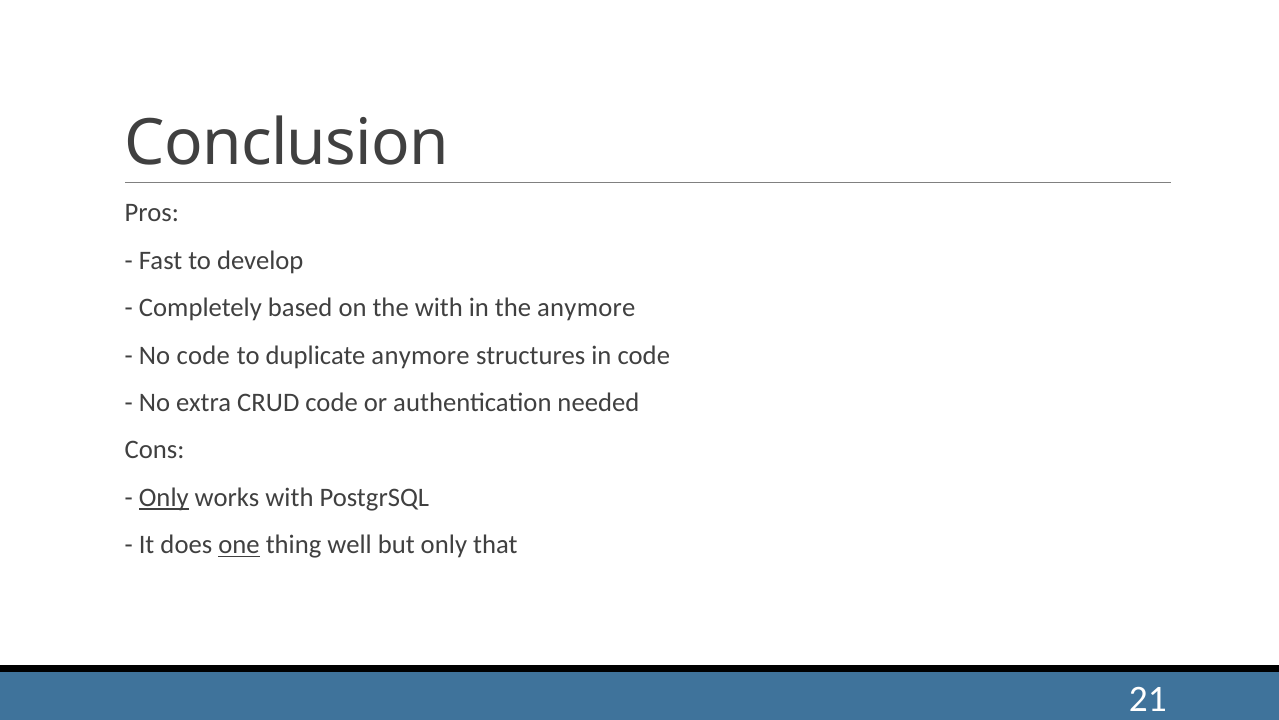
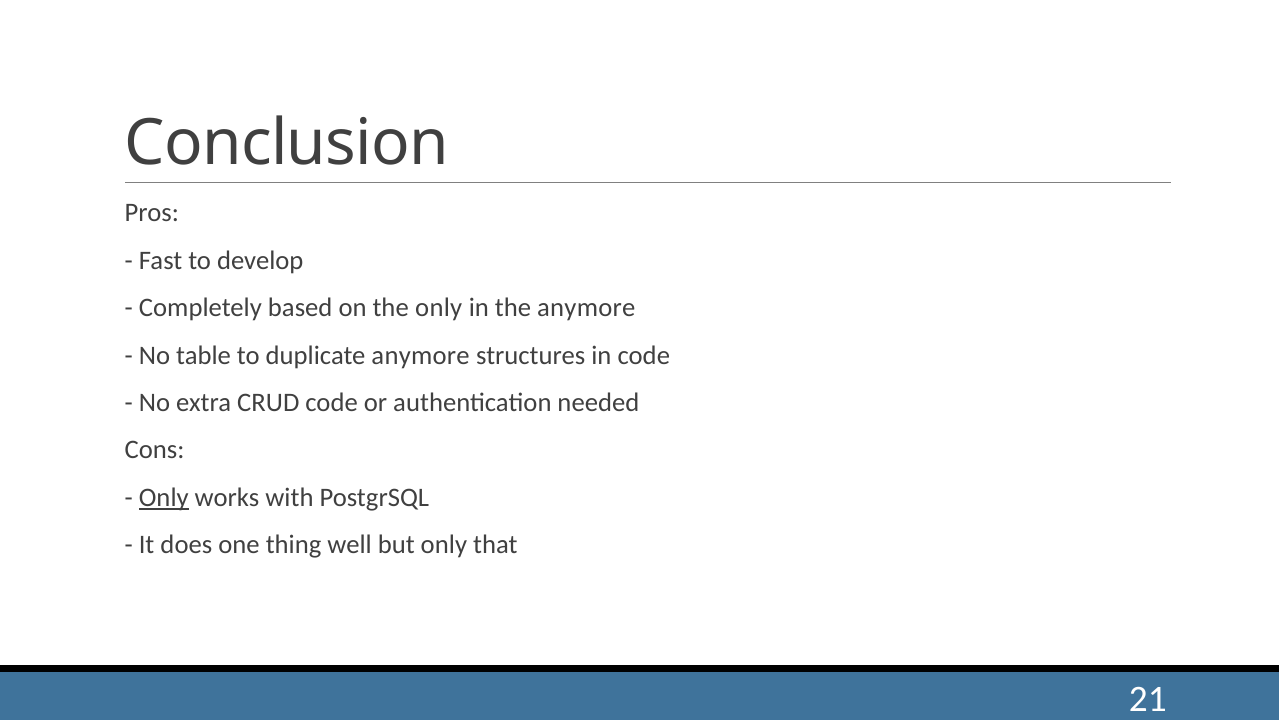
the with: with -> only
No code: code -> table
one underline: present -> none
